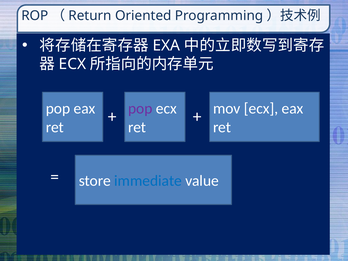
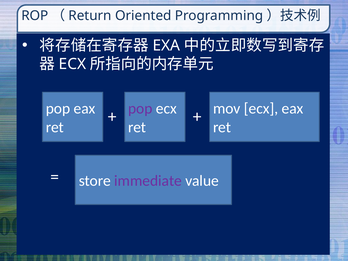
immediate colour: blue -> purple
